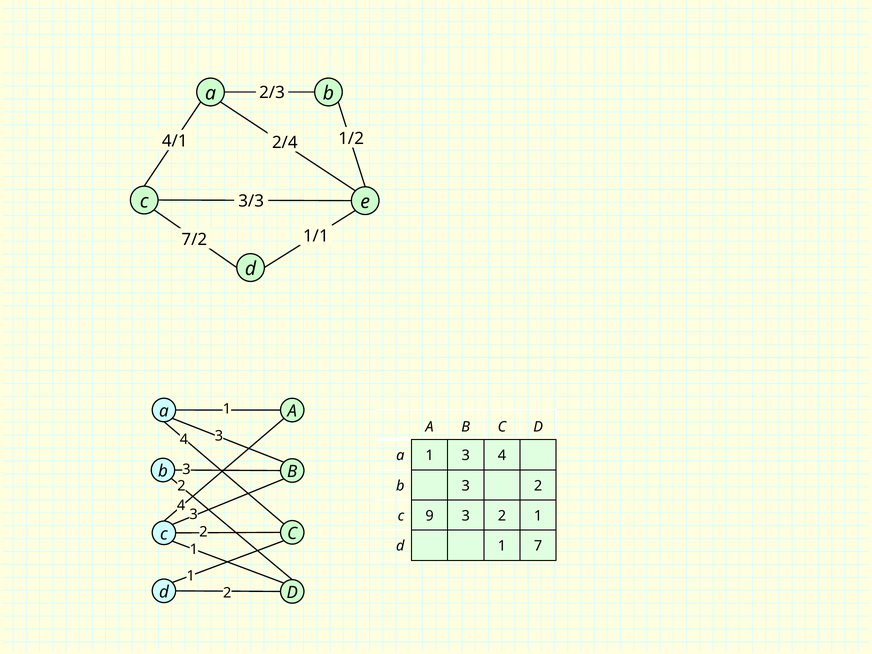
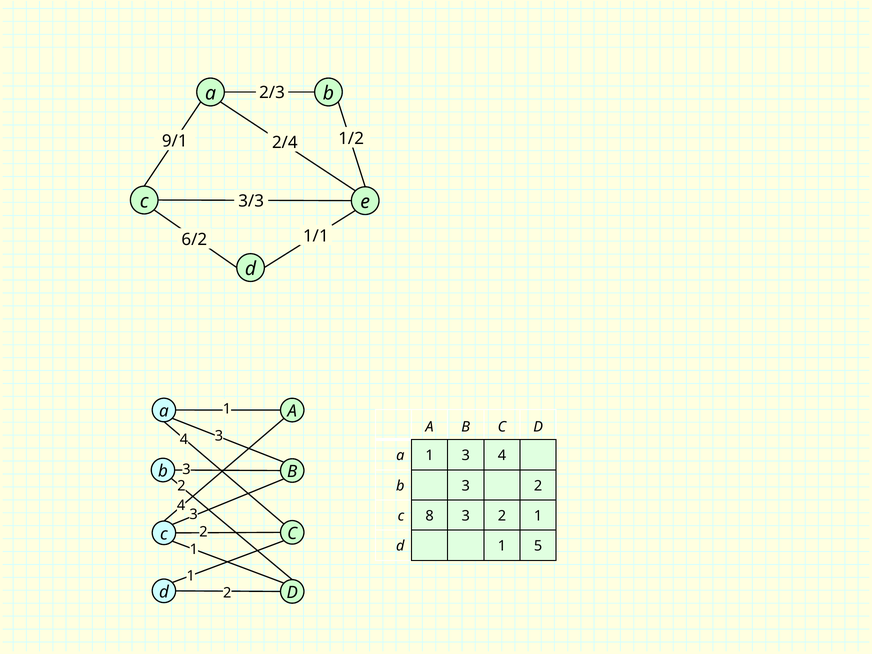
4/1: 4/1 -> 9/1
7/2: 7/2 -> 6/2
9: 9 -> 8
7: 7 -> 5
